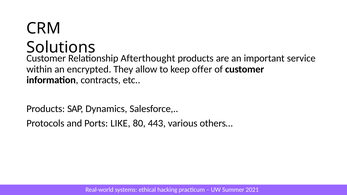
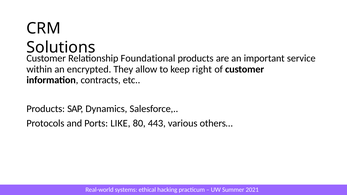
Afterthought: Afterthought -> Foundational
offer: offer -> right
